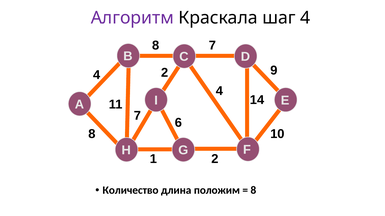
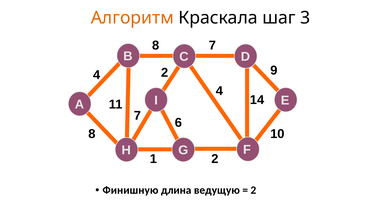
Алгоритм colour: purple -> orange
шаг 4: 4 -> 3
Количество: Количество -> Финишную
положим: положим -> ведущую
8 at (253, 191): 8 -> 2
